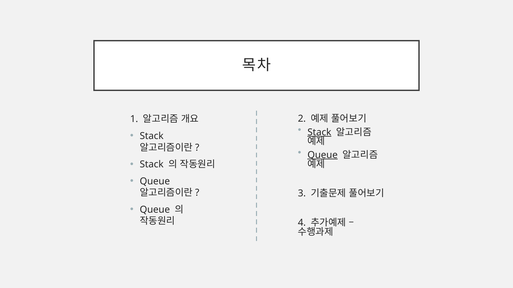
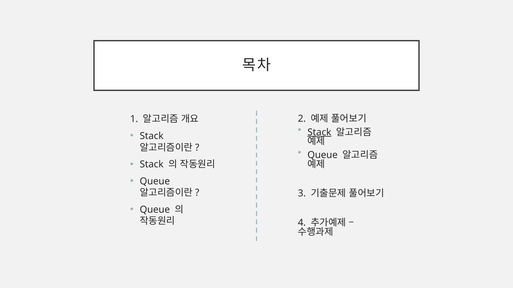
Queue at (323, 155) underline: present -> none
